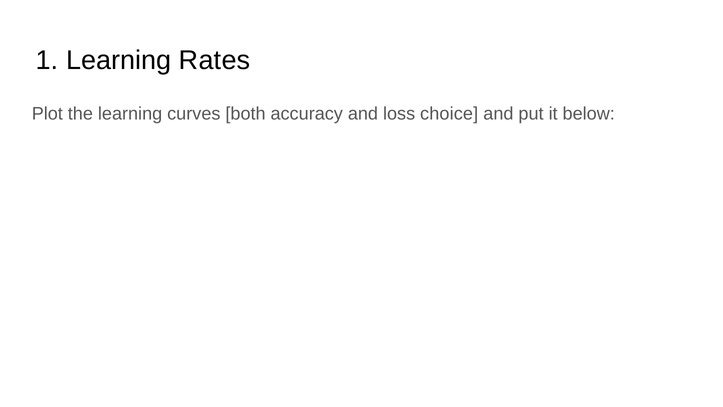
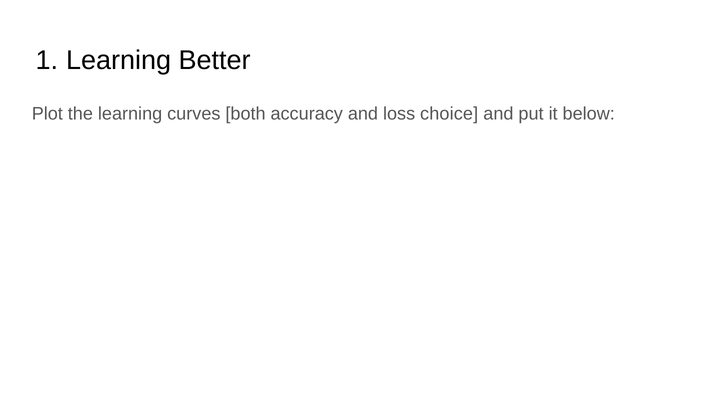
Rates: Rates -> Better
